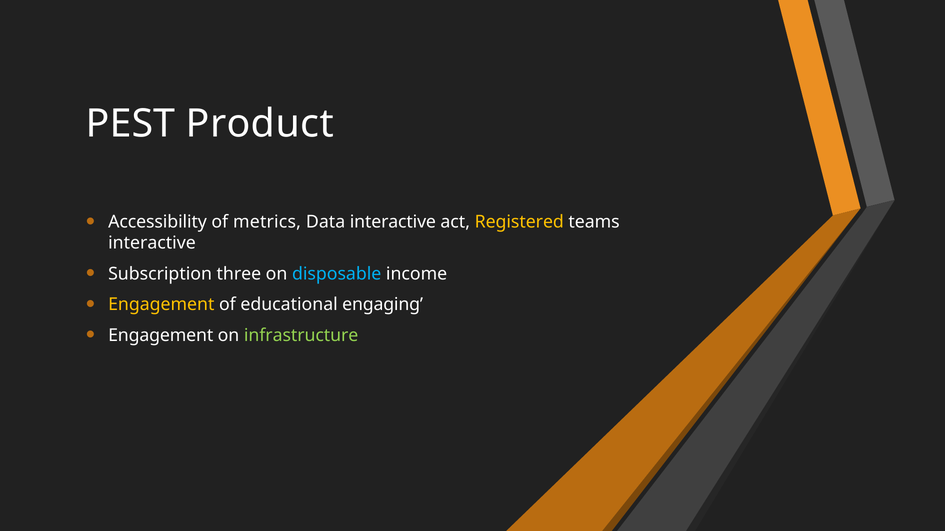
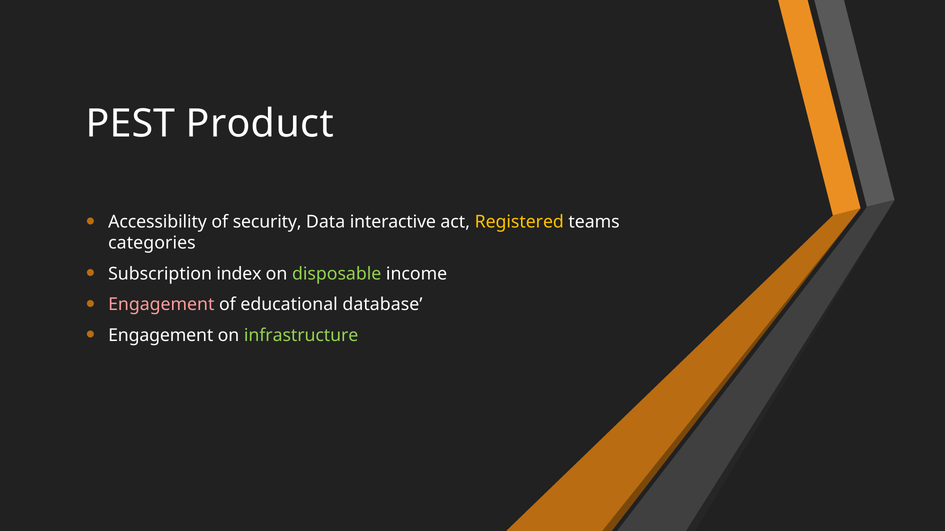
metrics: metrics -> security
interactive at (152, 243): interactive -> categories
three: three -> index
disposable colour: light blue -> light green
Engagement at (161, 305) colour: yellow -> pink
engaging: engaging -> database
